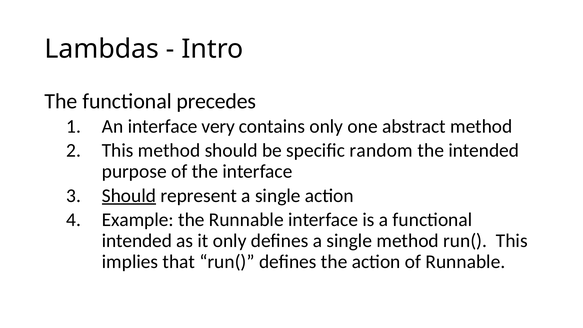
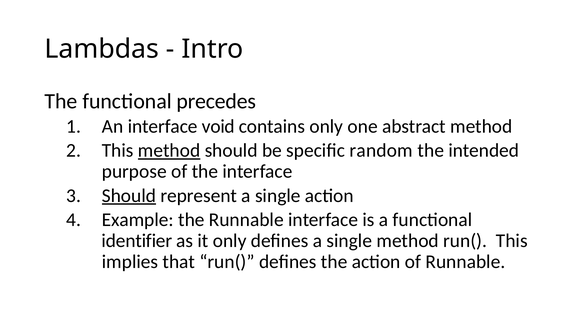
very: very -> void
method at (169, 151) underline: none -> present
intended at (137, 241): intended -> identifier
